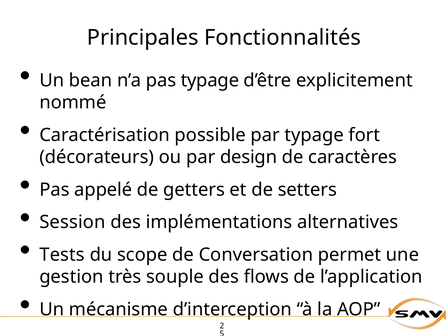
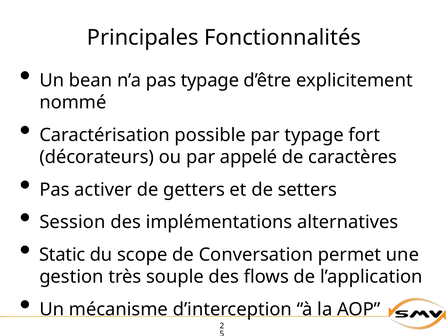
design: design -> appelé
appelé: appelé -> activer
Tests: Tests -> Static
